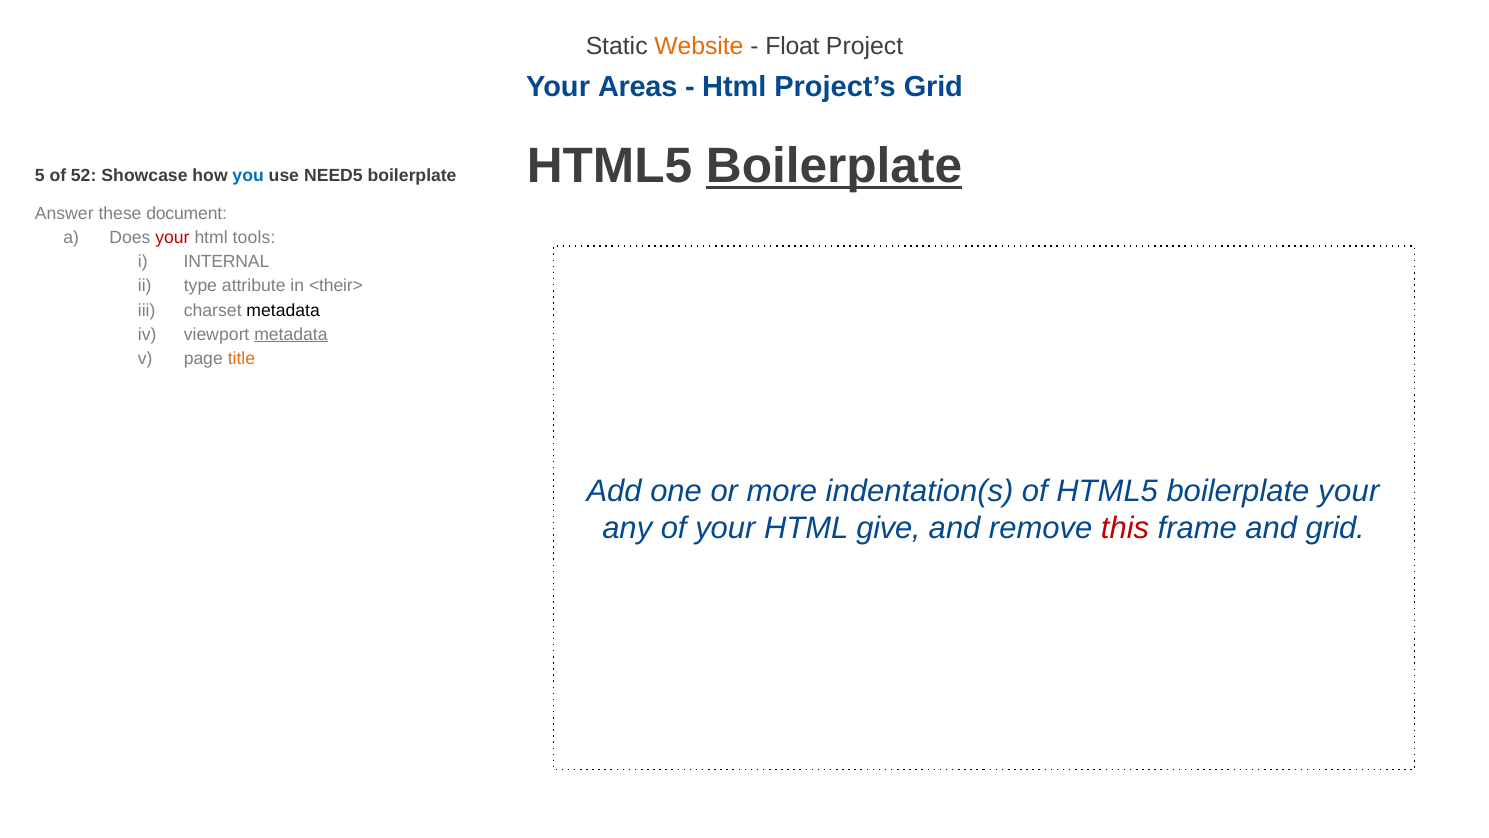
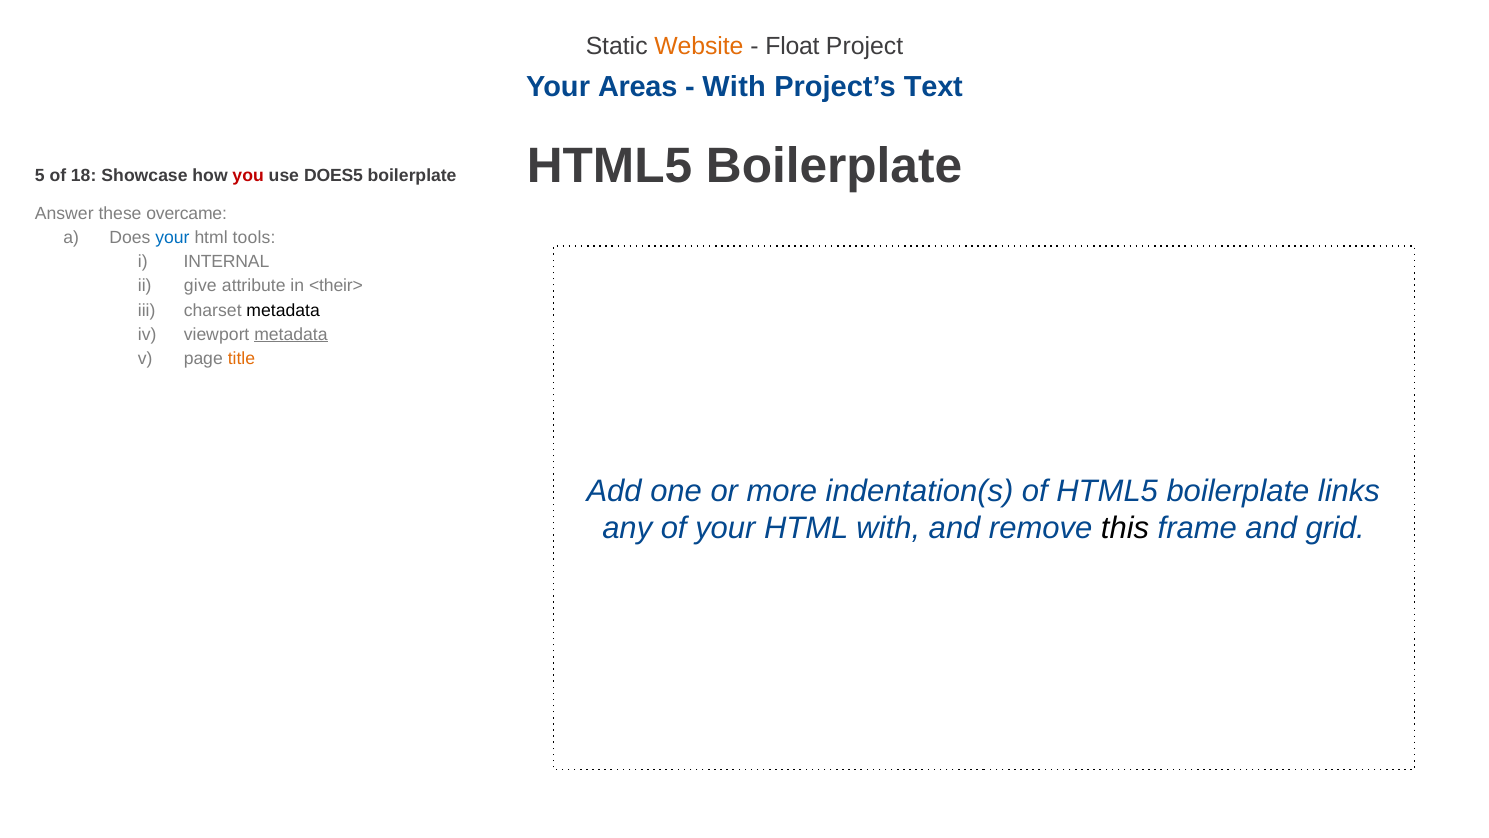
Html at (734, 86): Html -> With
Project’s Grid: Grid -> Text
Boilerplate at (834, 166) underline: present -> none
52: 52 -> 18
you colour: blue -> red
NEED5: NEED5 -> DOES5
document: document -> overcame
your at (172, 238) colour: red -> blue
type: type -> give
boilerplate your: your -> links
HTML give: give -> with
this colour: red -> black
